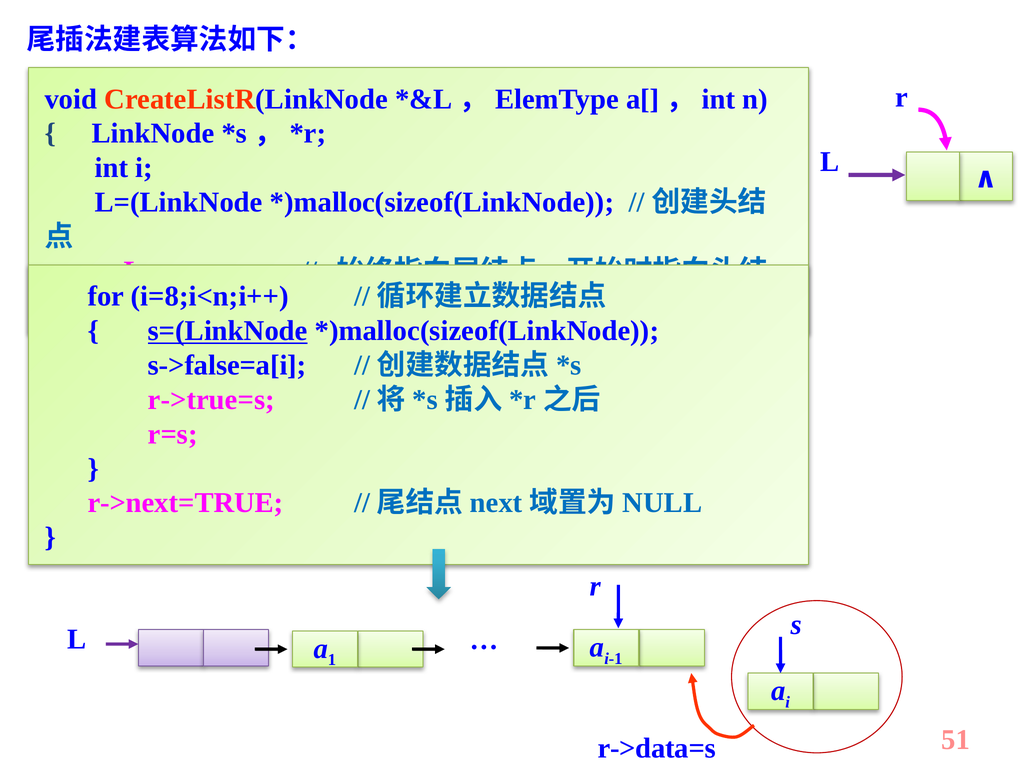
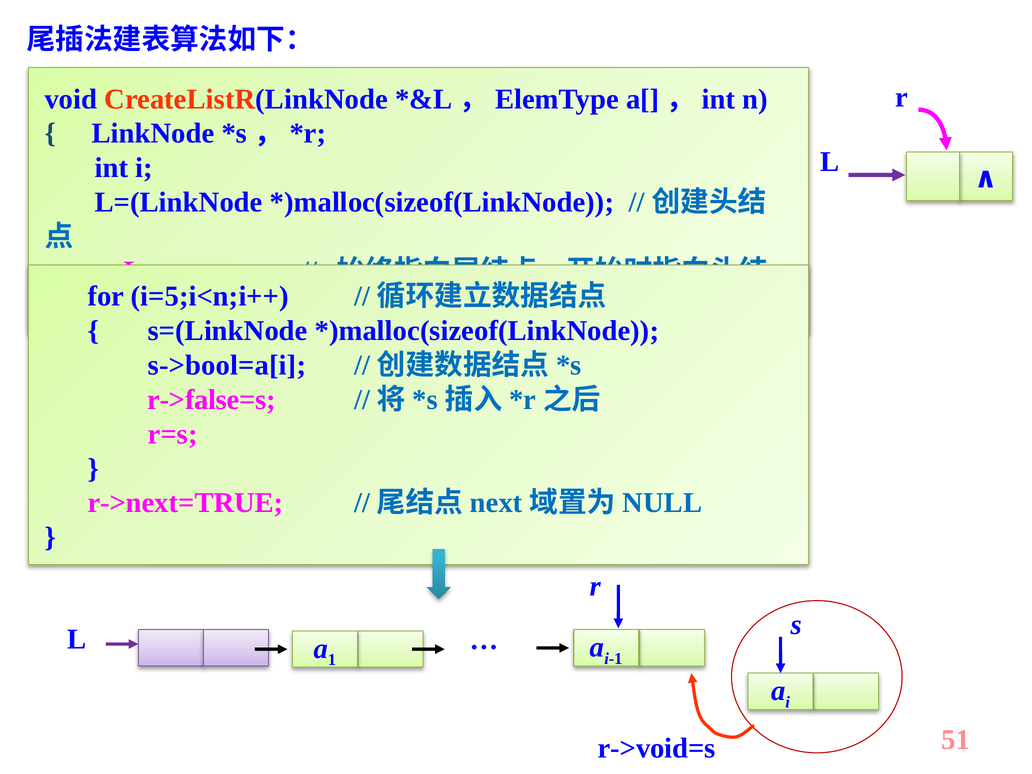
i=8;i<n;i++: i=8;i<n;i++ -> i=5;i<n;i++
s=(LinkNode underline: present -> none
s->false=a[i: s->false=a[i -> s->bool=a[i
r->true=s: r->true=s -> r->false=s
r->data=s: r->data=s -> r->void=s
